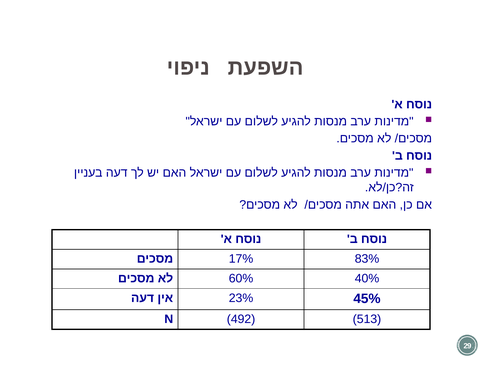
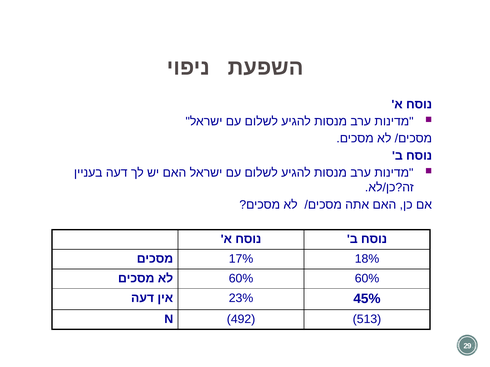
83%: 83% -> 18%
60% 40%: 40% -> 60%
